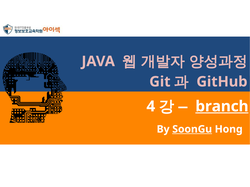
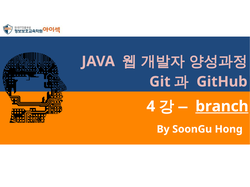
SoonGu underline: present -> none
